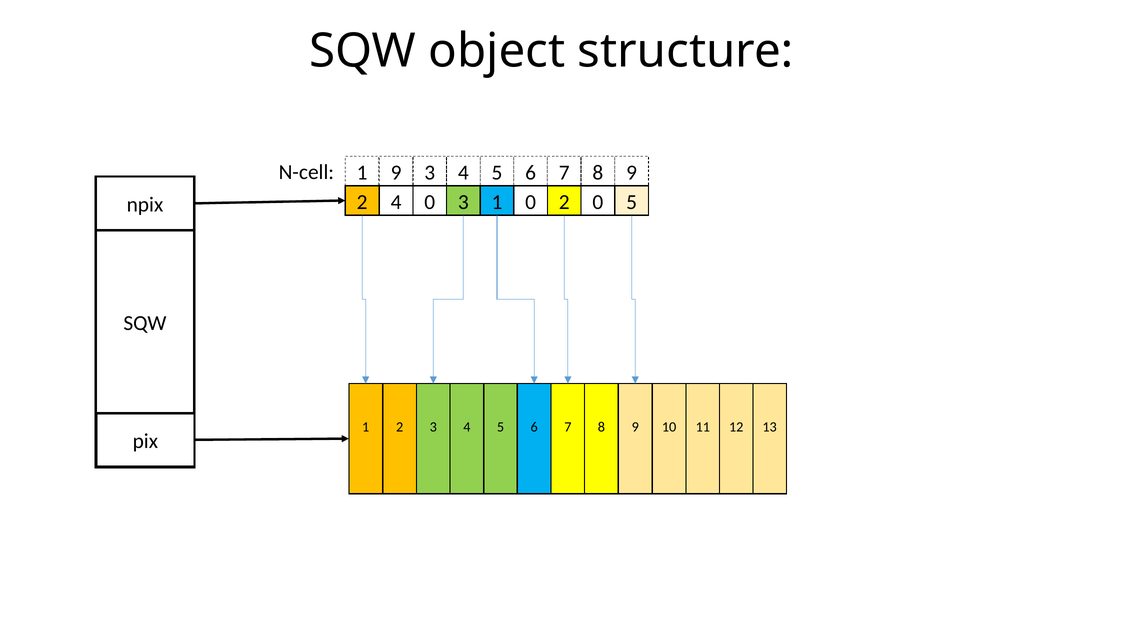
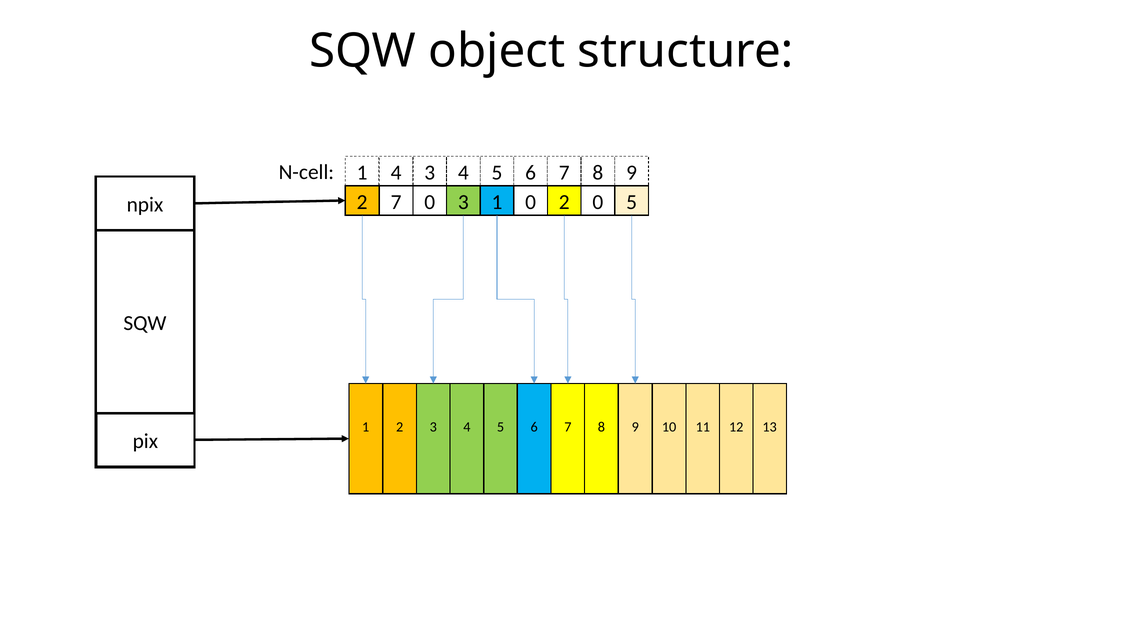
1 9: 9 -> 4
2 4: 4 -> 7
